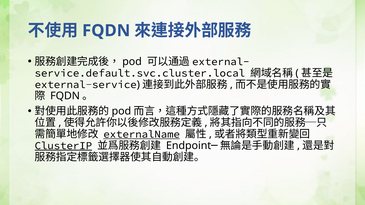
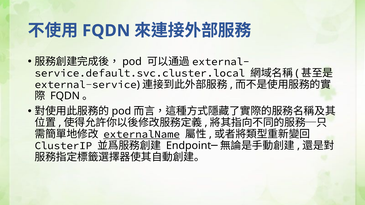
ClusterIP underline: present -> none
